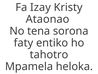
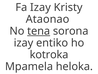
tena underline: none -> present
faty at (23, 43): faty -> izay
tahotro: tahotro -> kotroka
